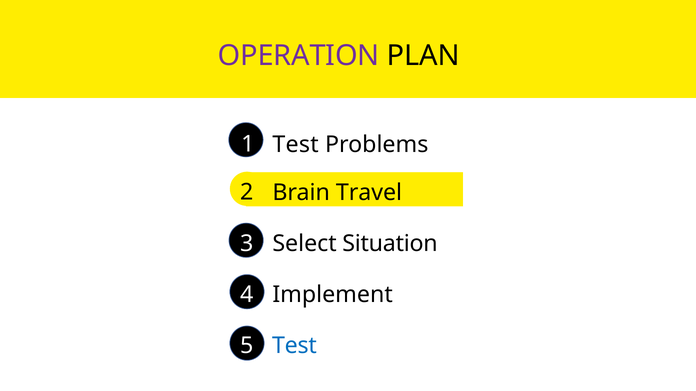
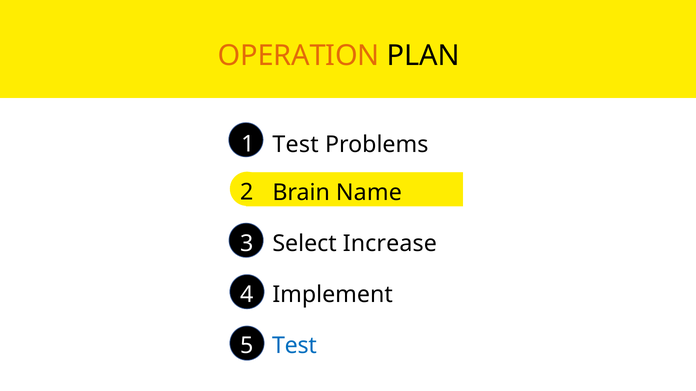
OPERATION colour: purple -> orange
Travel: Travel -> Name
Situation: Situation -> Increase
